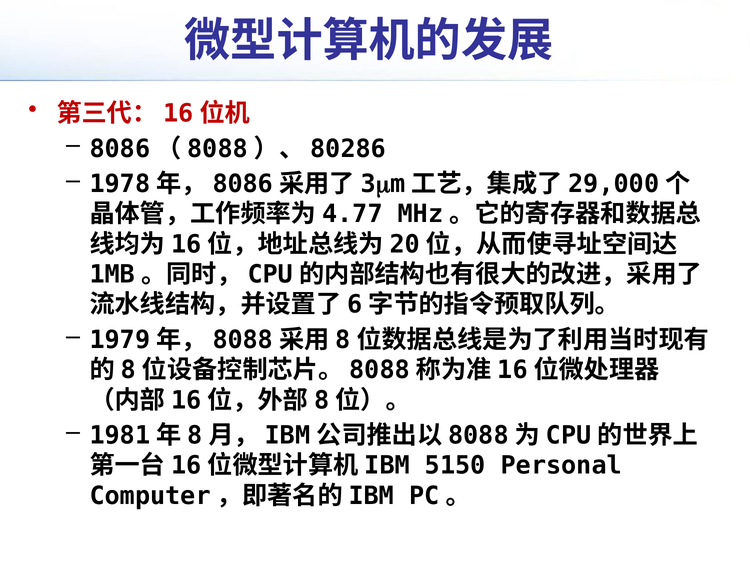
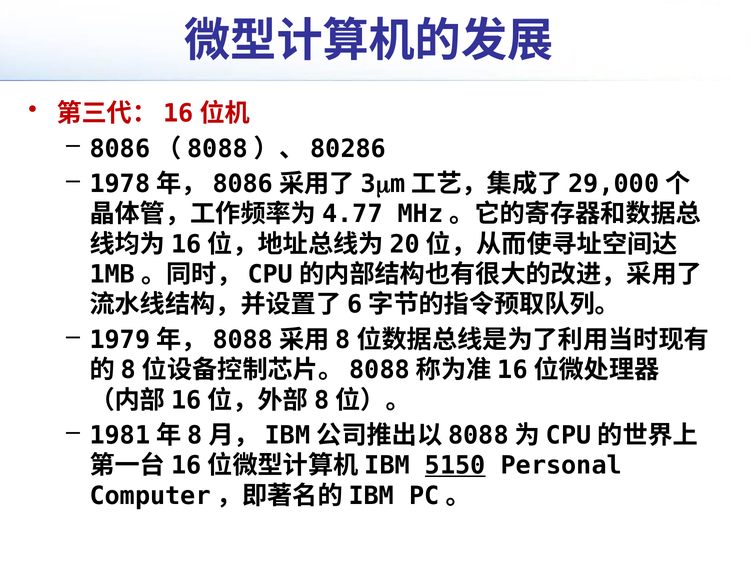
5150 underline: none -> present
